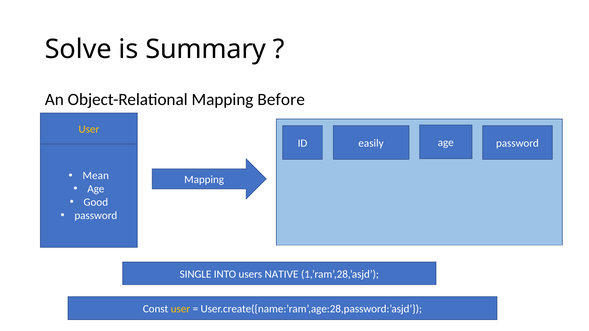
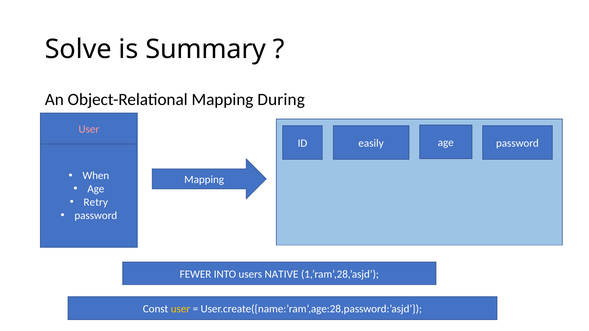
Before: Before -> During
User at (89, 129) colour: yellow -> pink
Mean: Mean -> When
Good: Good -> Retry
SINGLE: SINGLE -> FEWER
